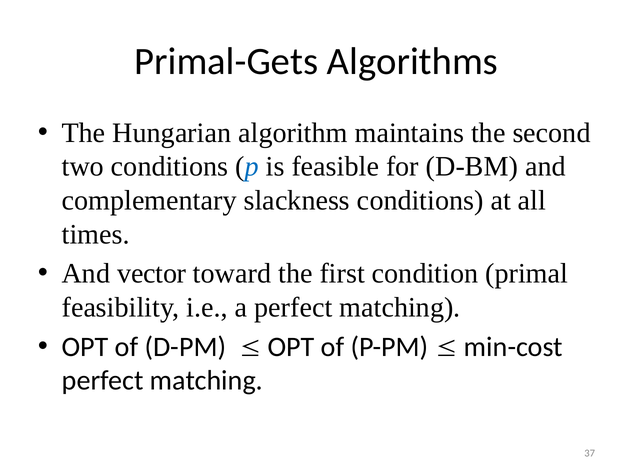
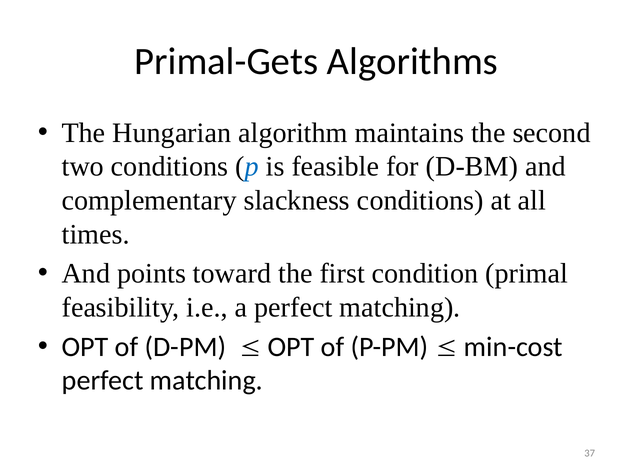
vector: vector -> points
